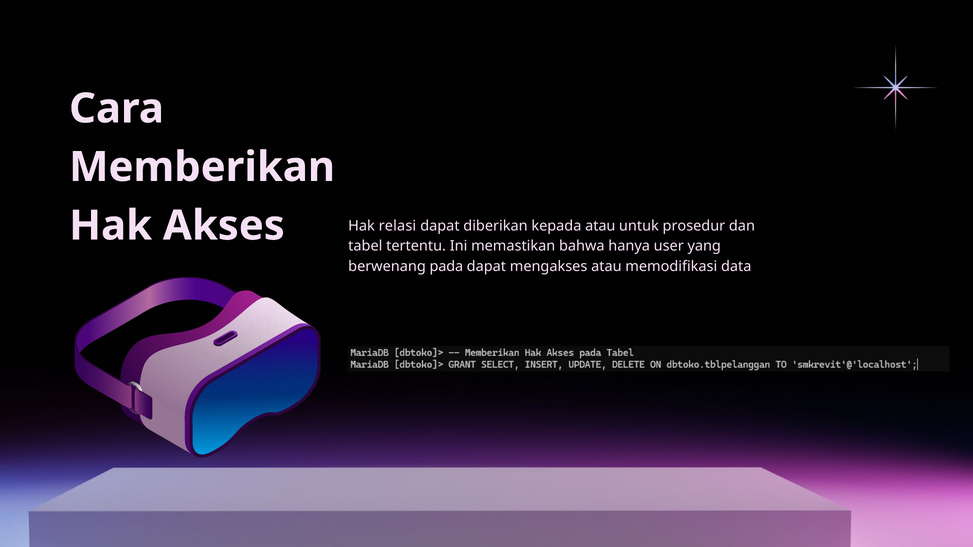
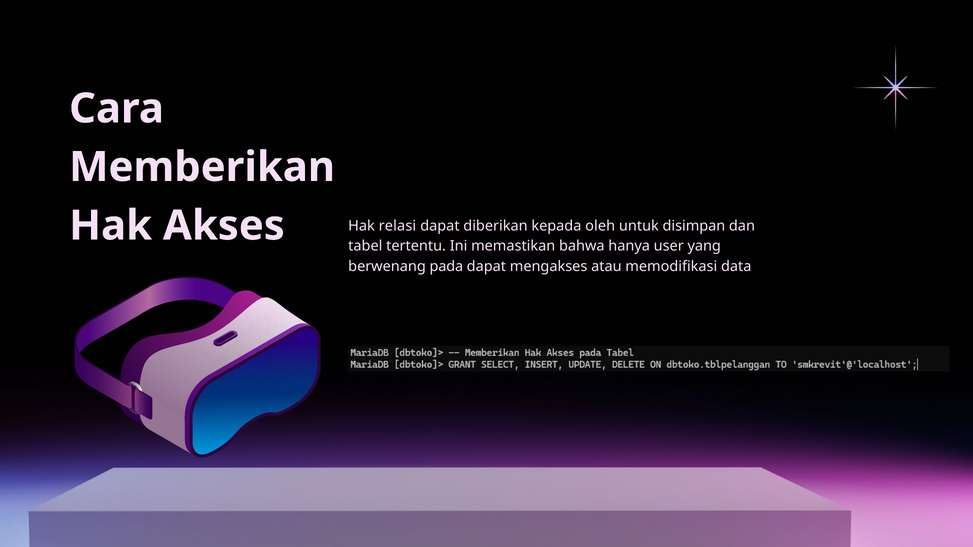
kepada atau: atau -> oleh
prosedur: prosedur -> disimpan
